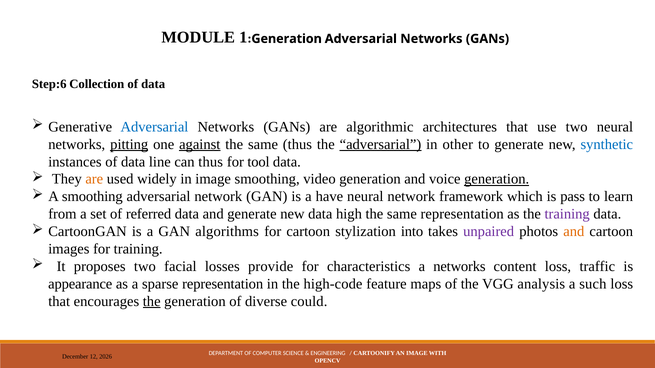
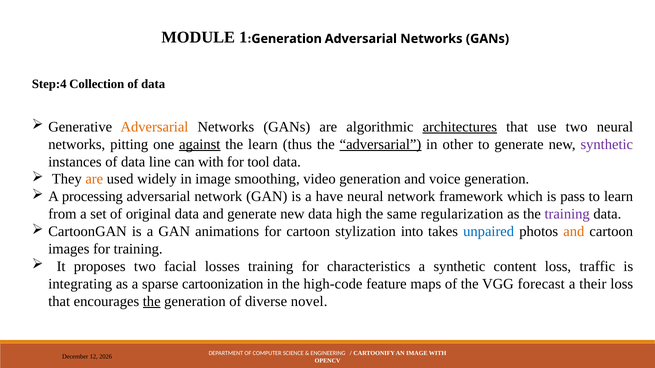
Step:6: Step:6 -> Step:4
Adversarial at (154, 127) colour: blue -> orange
architectures underline: none -> present
pitting underline: present -> none
same at (263, 144): same -> learn
synthetic at (607, 144) colour: blue -> purple
can thus: thus -> with
generation at (497, 179) underline: present -> none
A smoothing: smoothing -> processing
referred: referred -> original
same representation: representation -> regularization
algorithms: algorithms -> animations
unpaired colour: purple -> blue
losses provide: provide -> training
a networks: networks -> synthetic
appearance: appearance -> integrating
sparse representation: representation -> cartoonization
analysis: analysis -> forecast
such: such -> their
could: could -> novel
